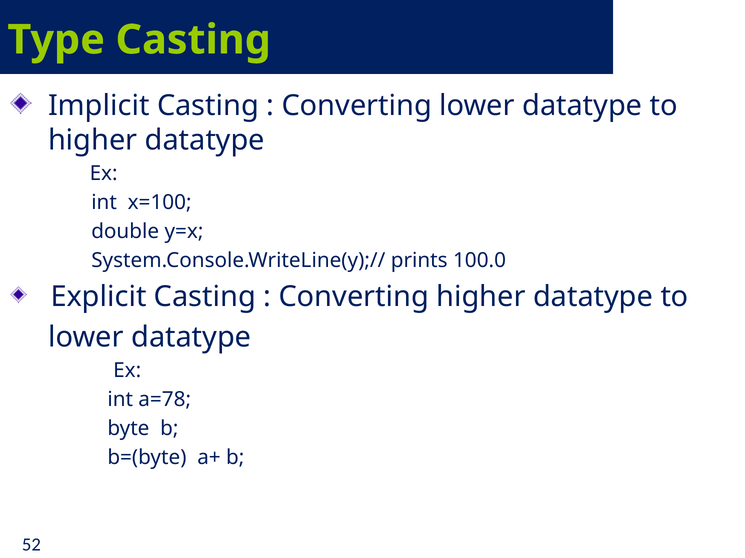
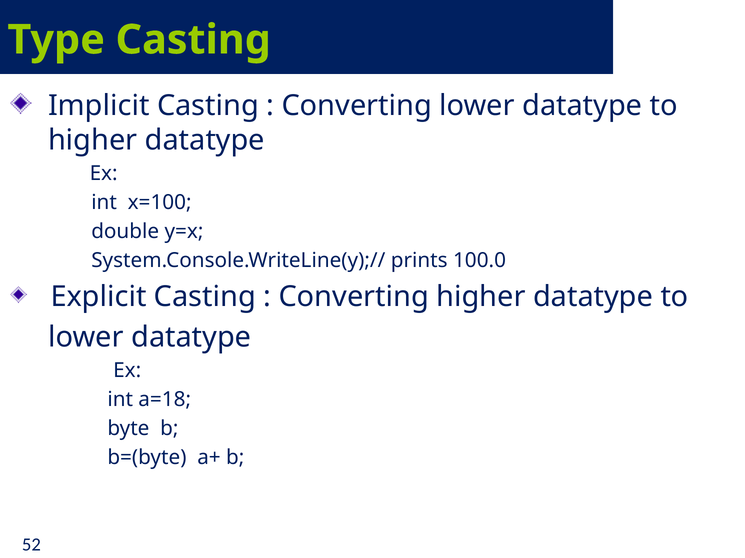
a=78: a=78 -> a=18
